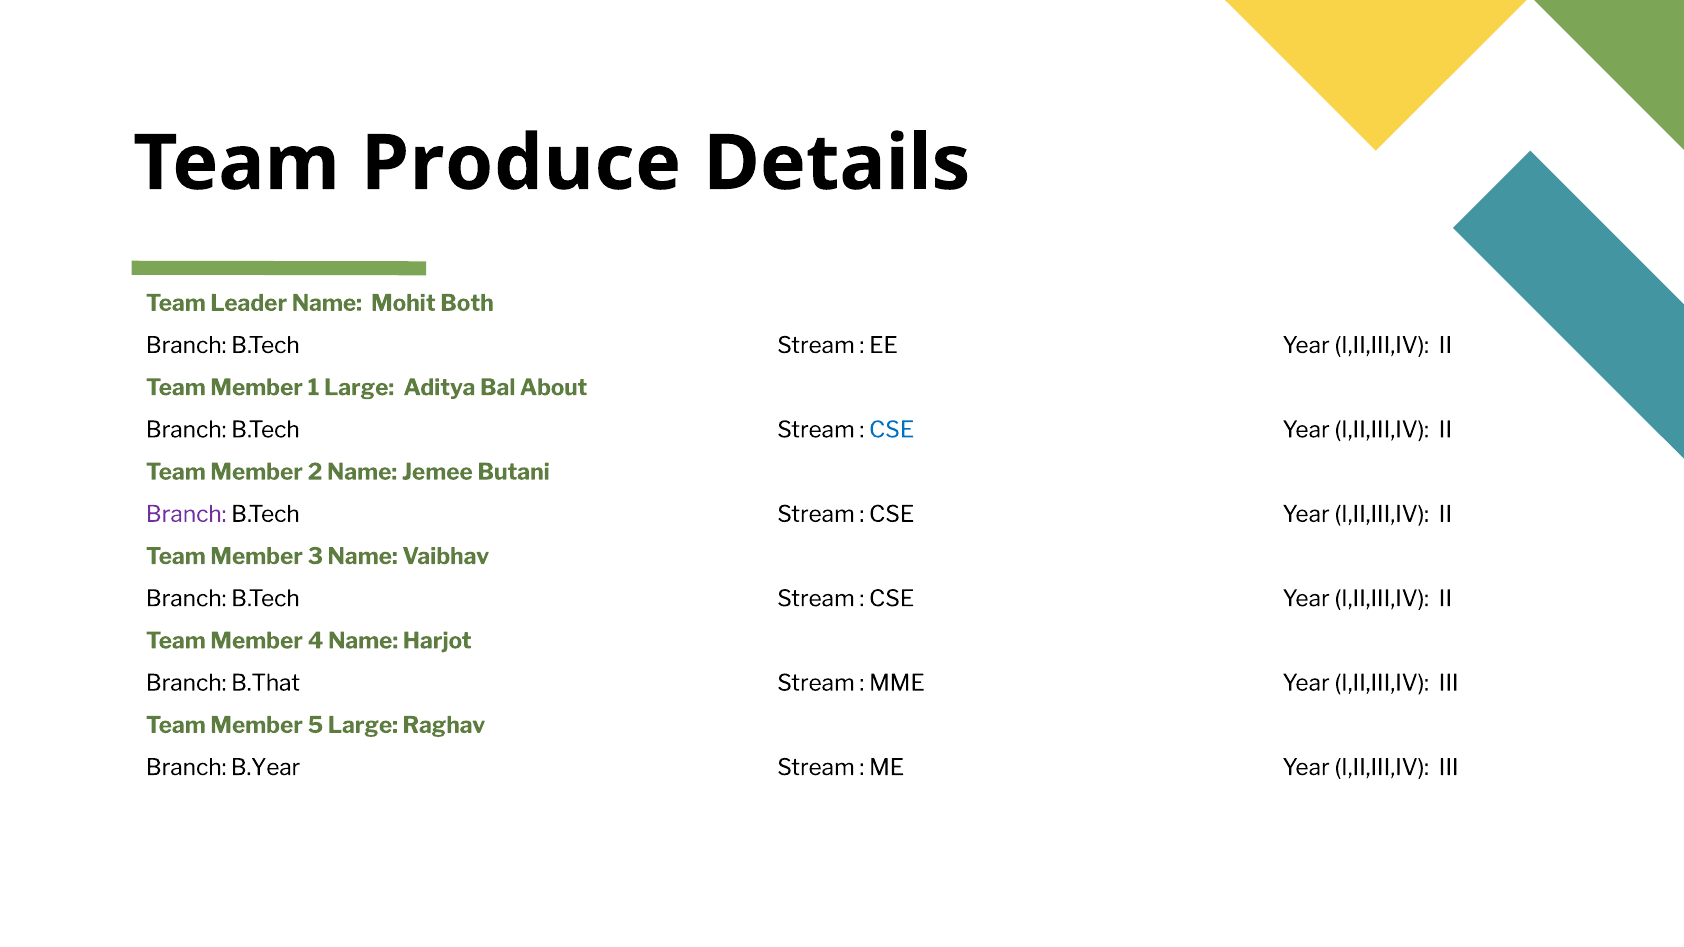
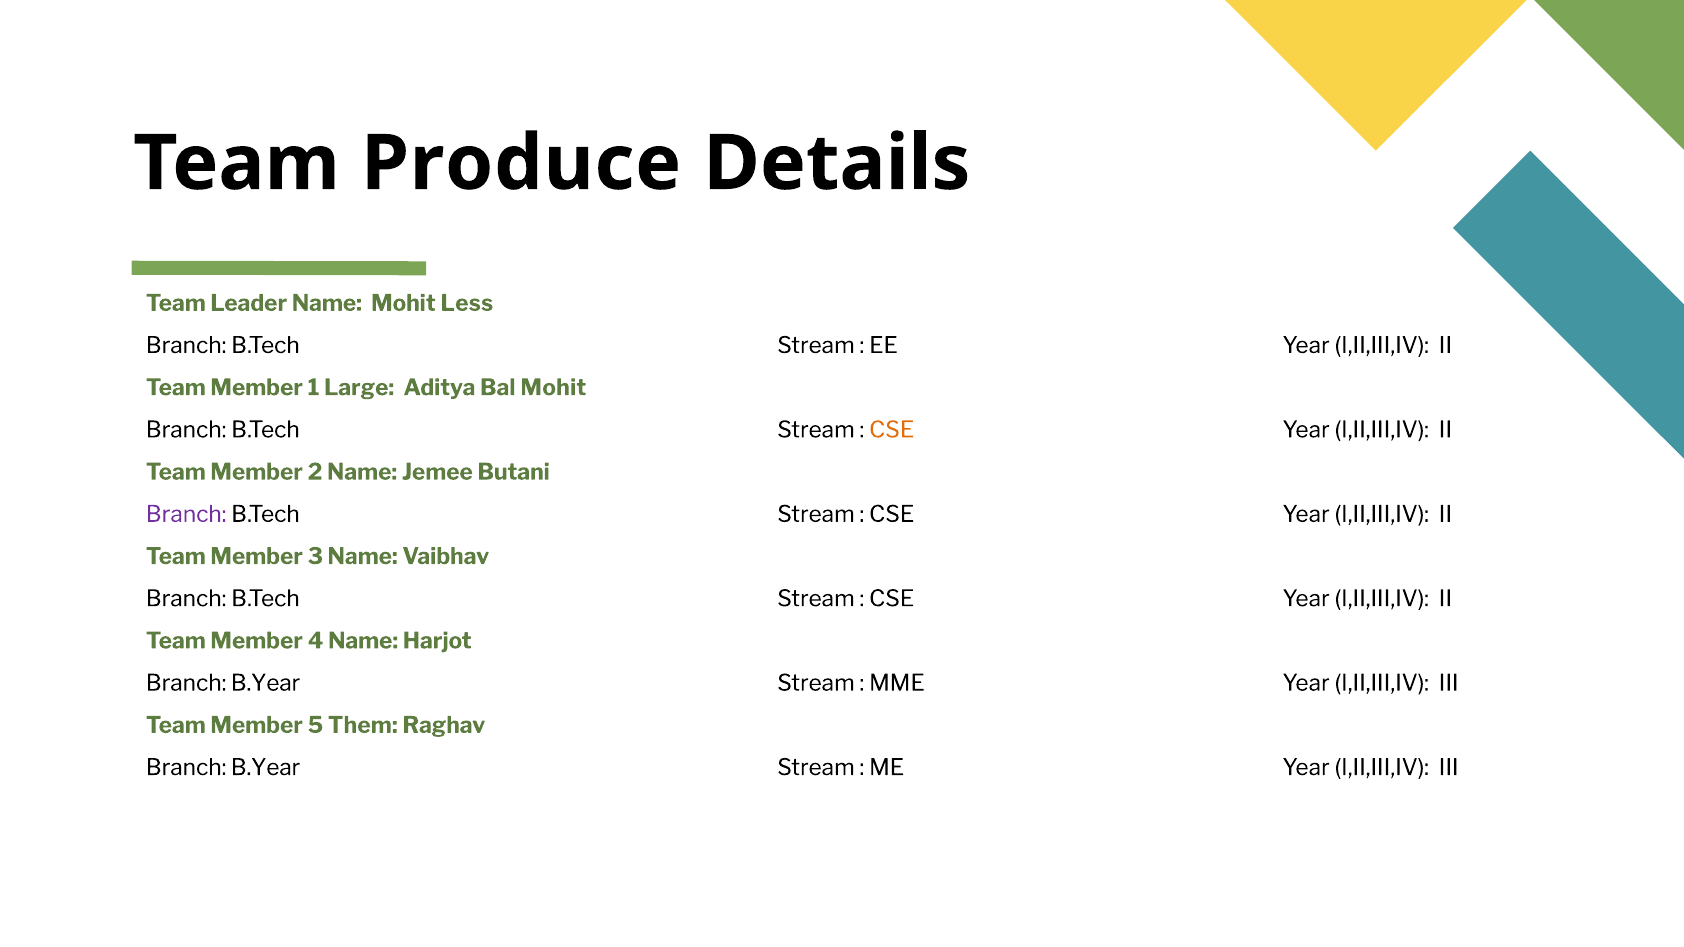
Both: Both -> Less
Bal About: About -> Mohit
CSE at (892, 430) colour: blue -> orange
B.That at (266, 683): B.That -> B.Year
5 Large: Large -> Them
